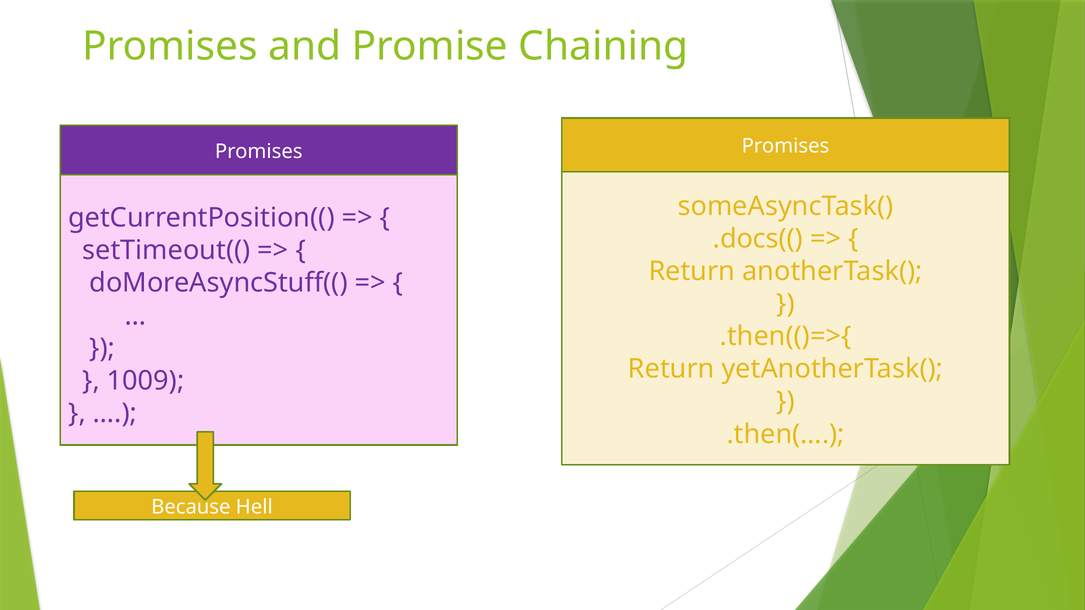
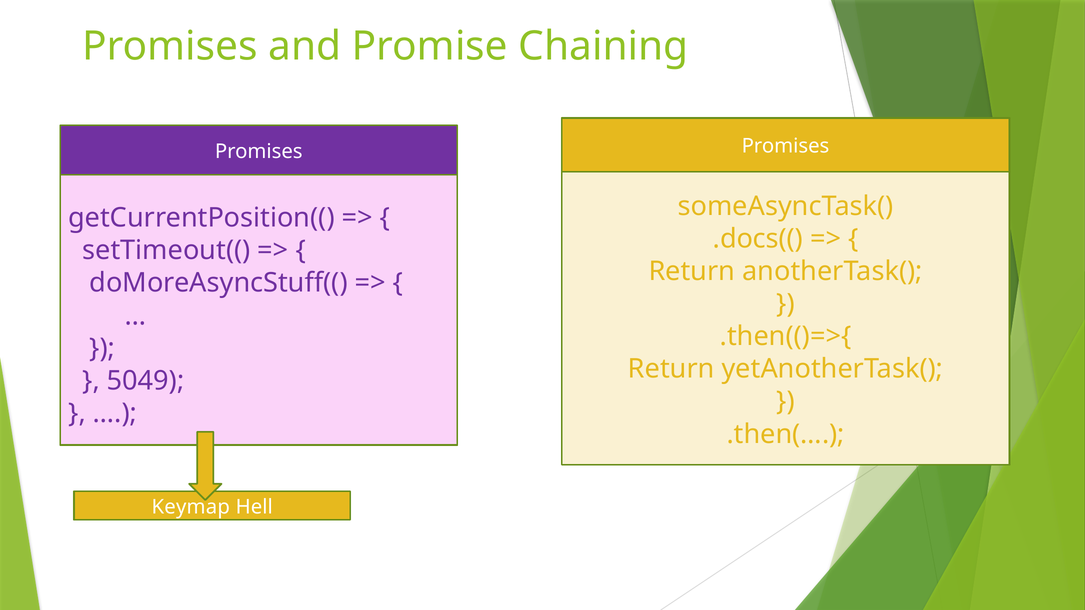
1009: 1009 -> 5049
Because: Because -> Keymap
